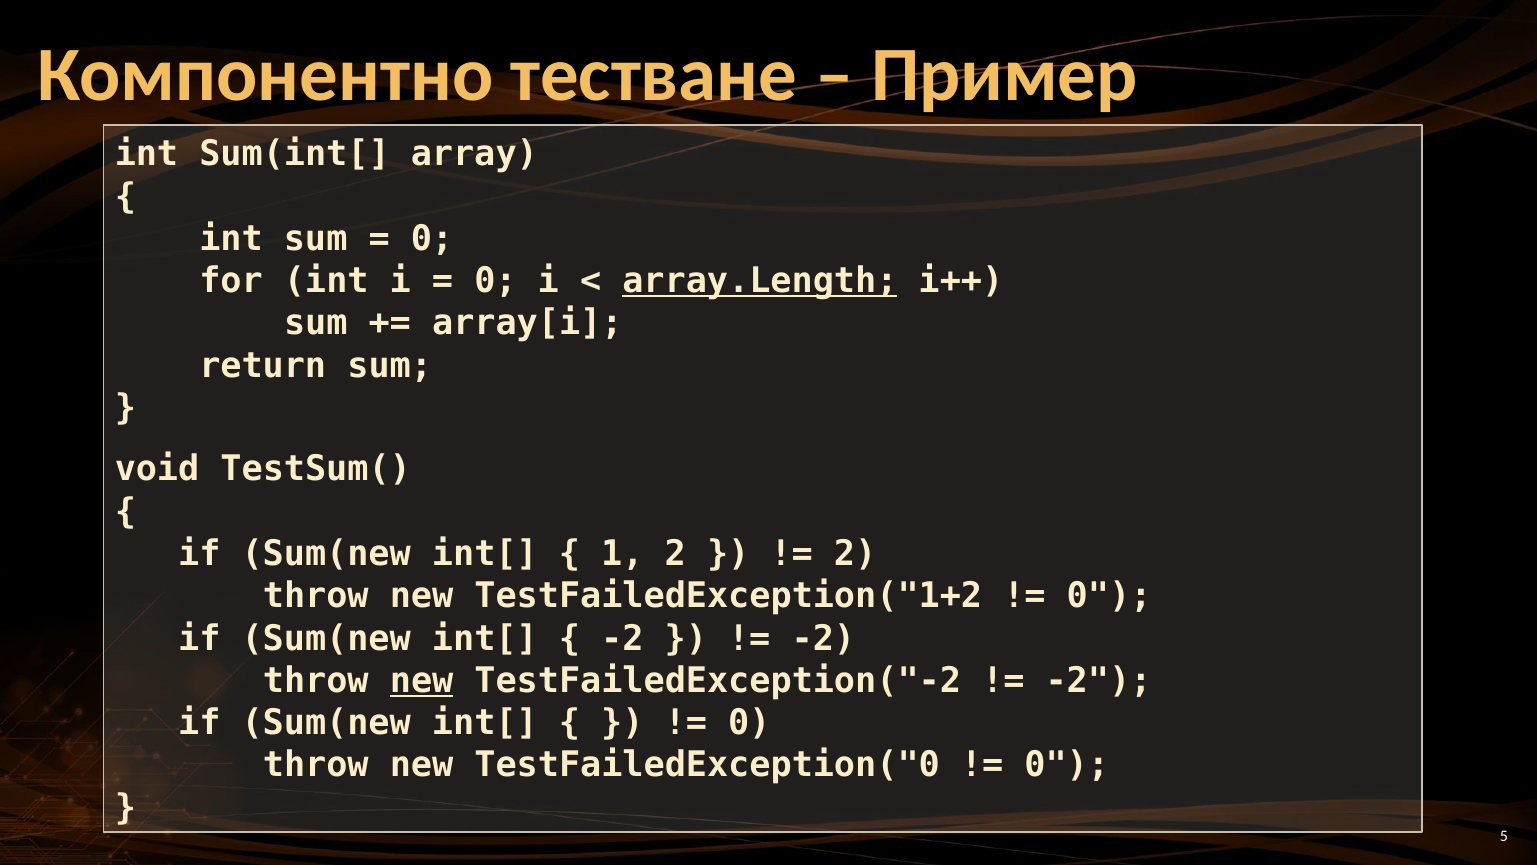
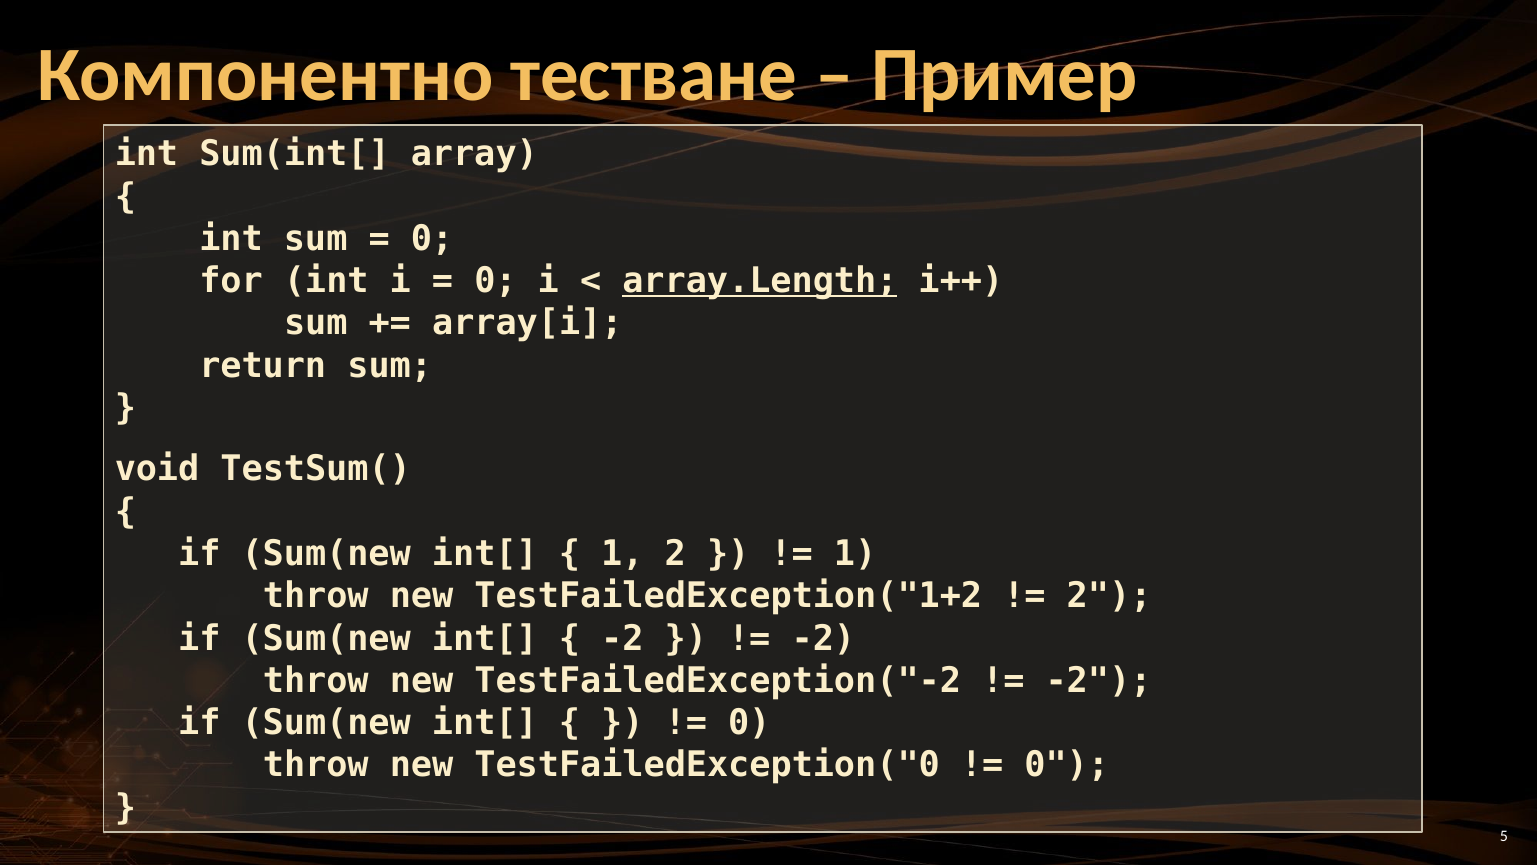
2 at (855, 554): 2 -> 1
0 at (1109, 596): 0 -> 2
new at (422, 681) underline: present -> none
